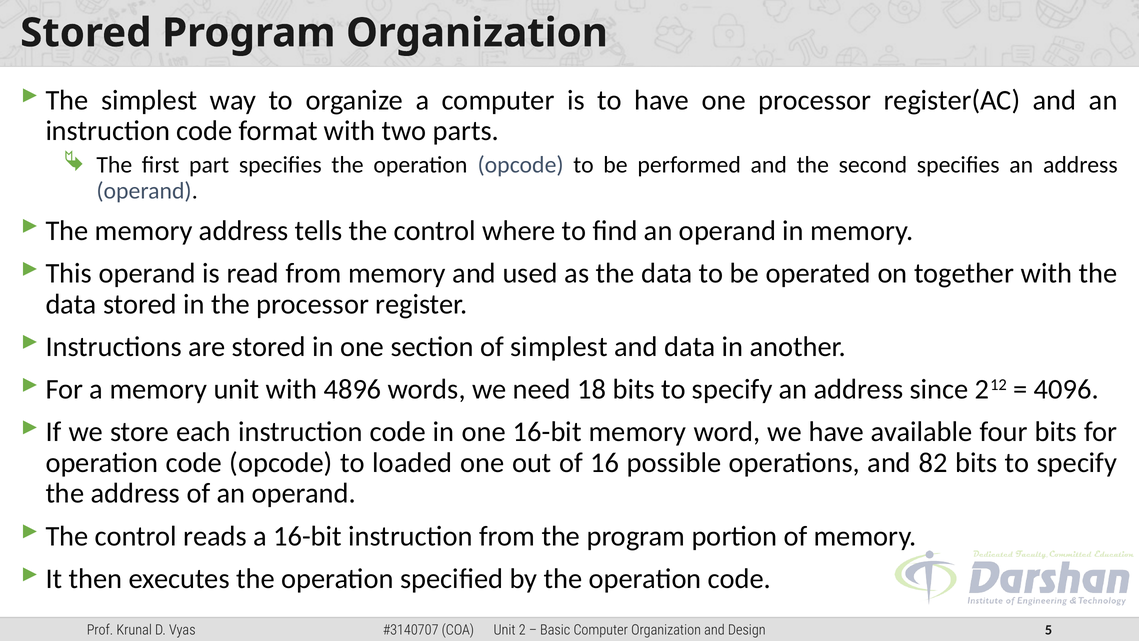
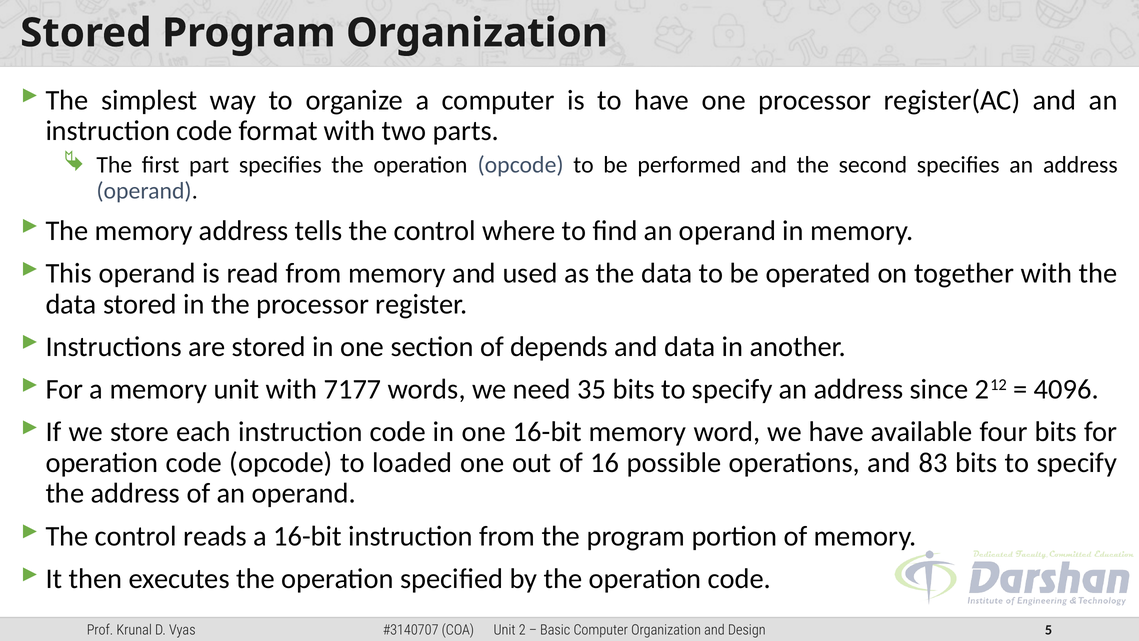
of simplest: simplest -> depends
4896: 4896 -> 7177
18: 18 -> 35
82: 82 -> 83
